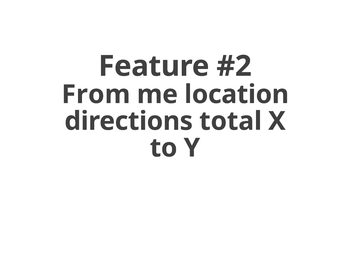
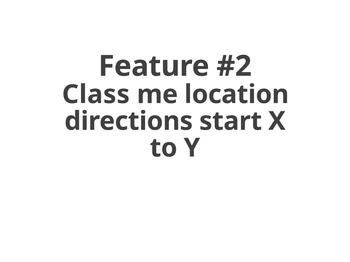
From: From -> Class
total: total -> start
